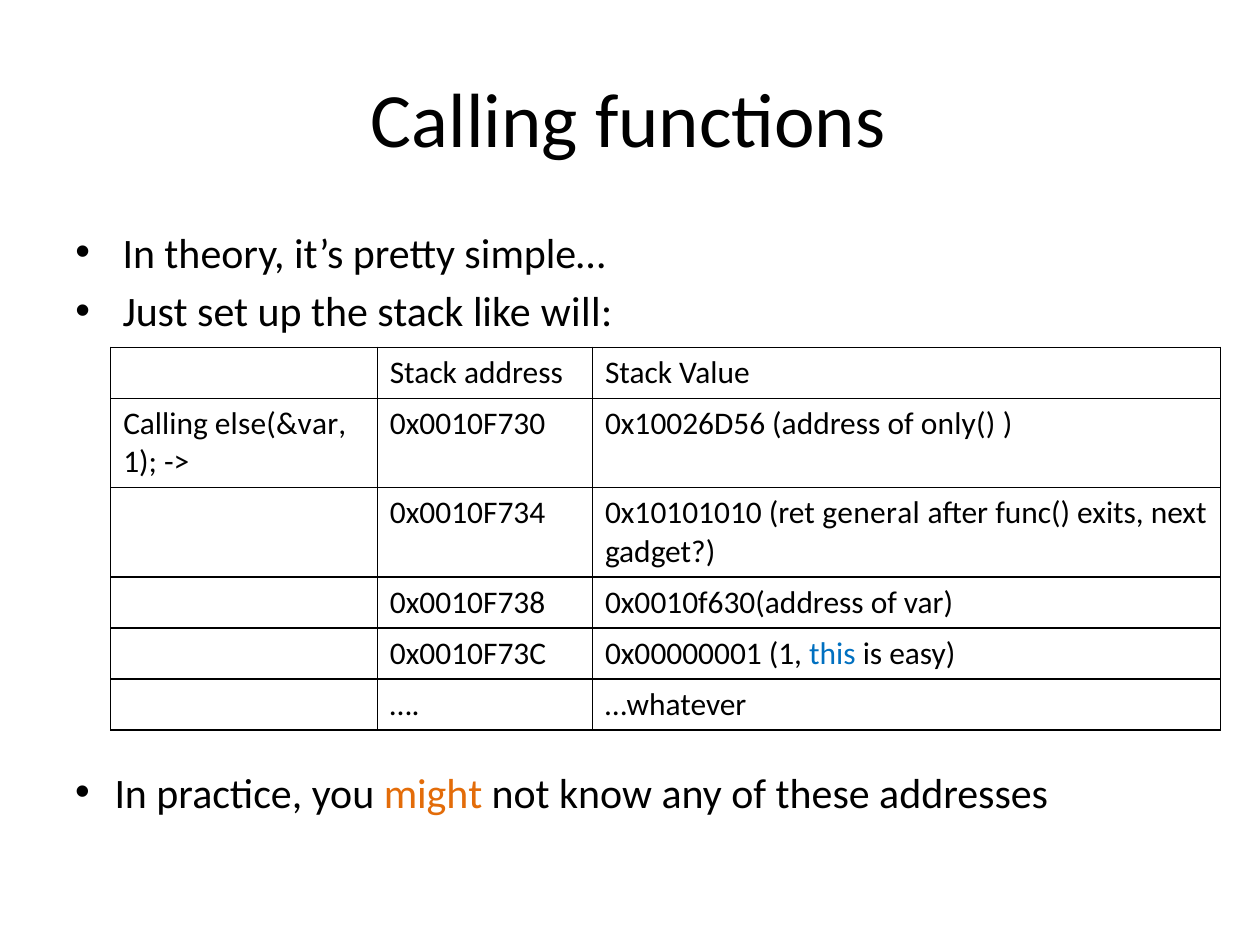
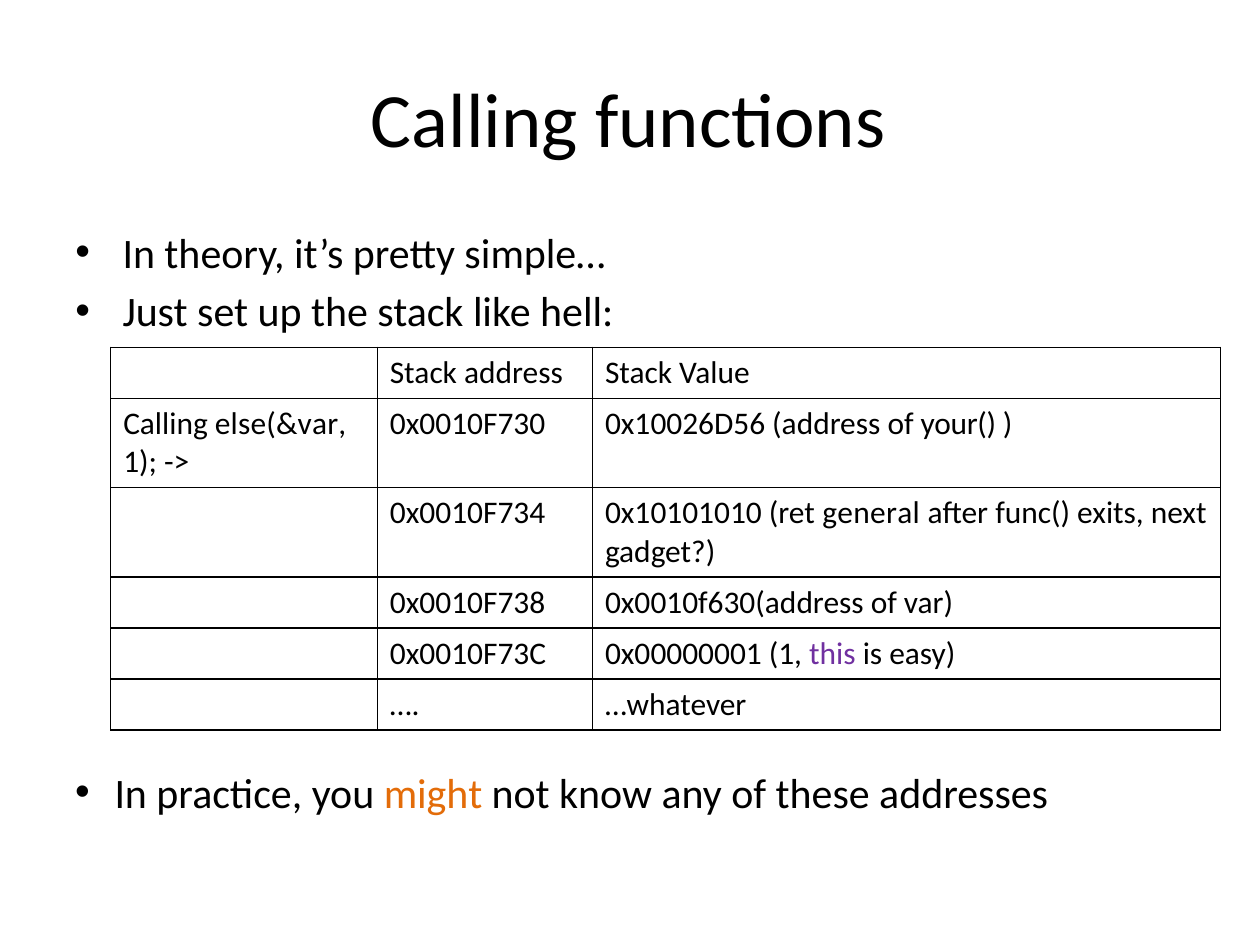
will: will -> hell
only(: only( -> your(
this colour: blue -> purple
